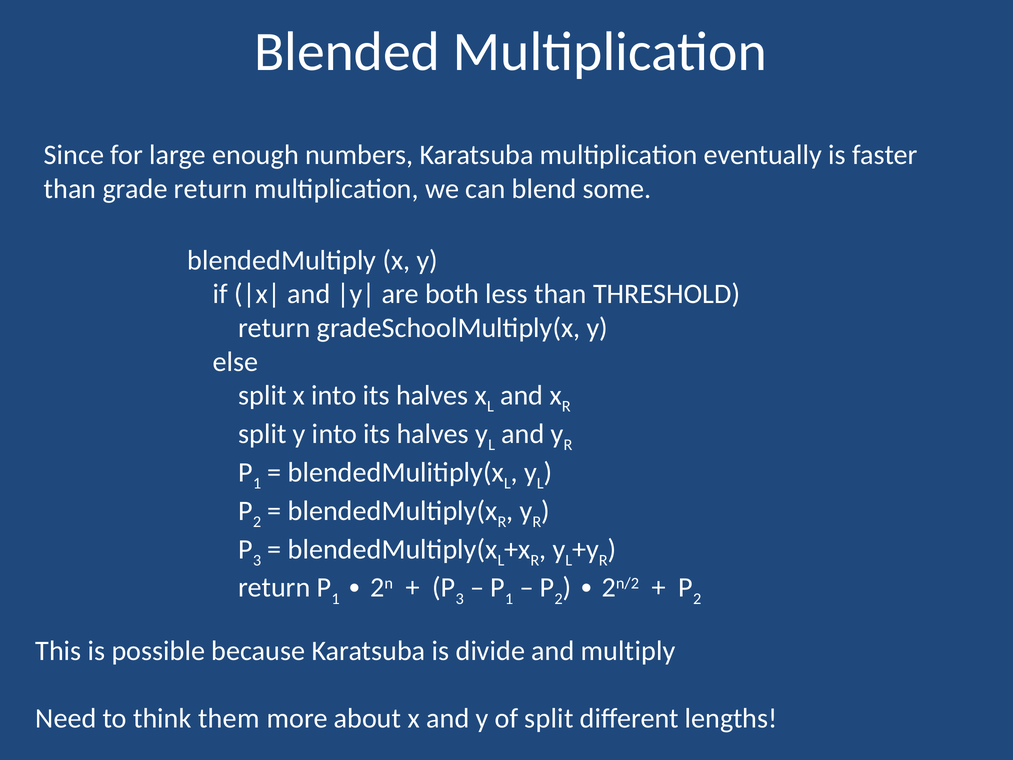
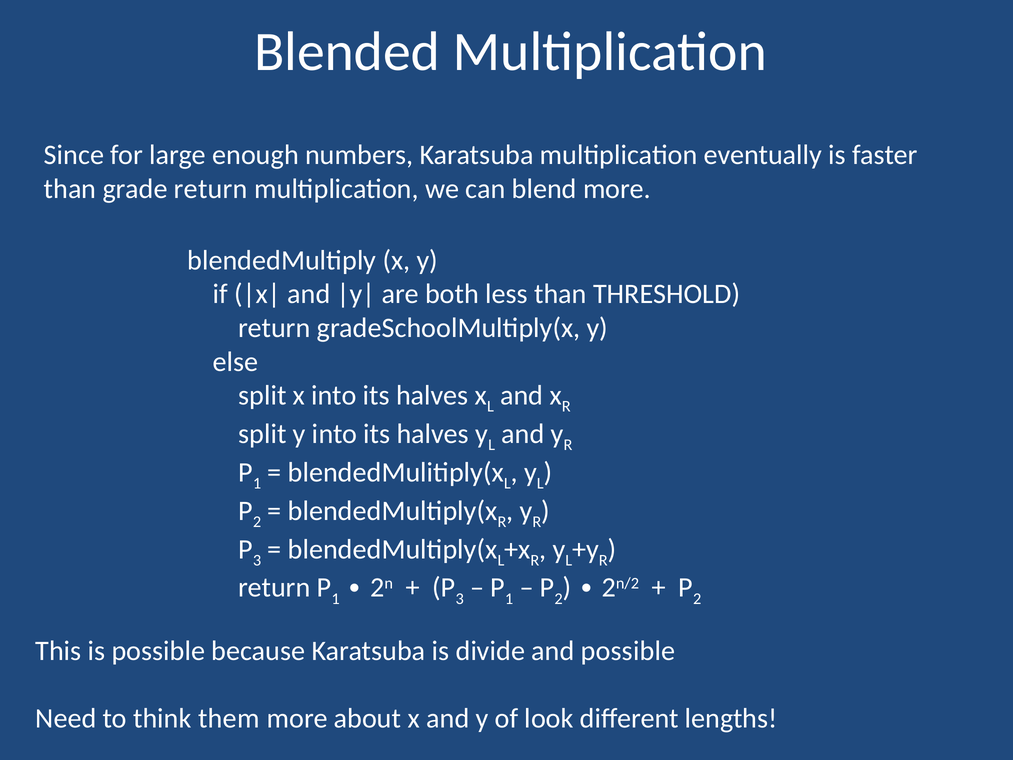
blend some: some -> more
and multiply: multiply -> possible
of split: split -> look
